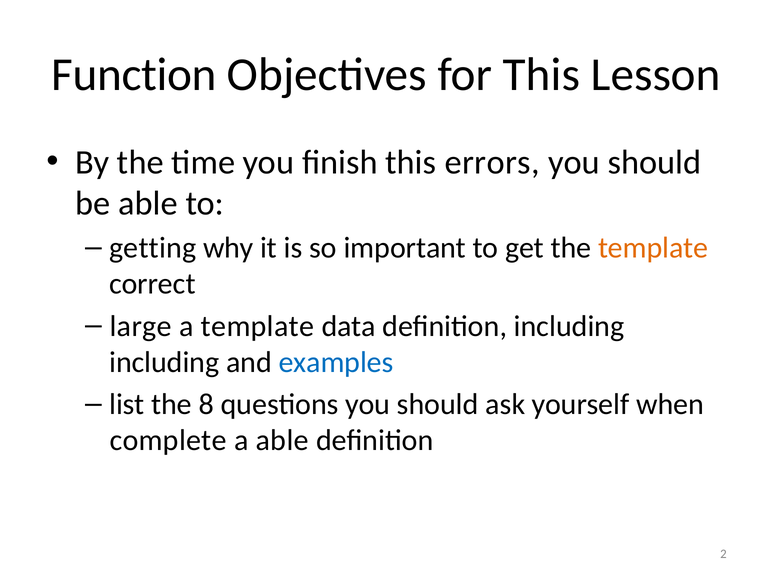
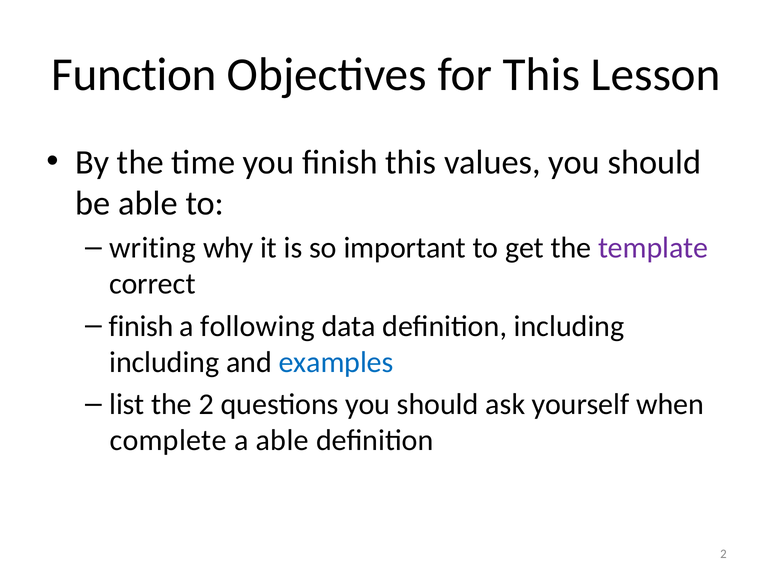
errors: errors -> values
getting: getting -> writing
template at (653, 248) colour: orange -> purple
large at (141, 326): large -> finish
a template: template -> following
the 8: 8 -> 2
